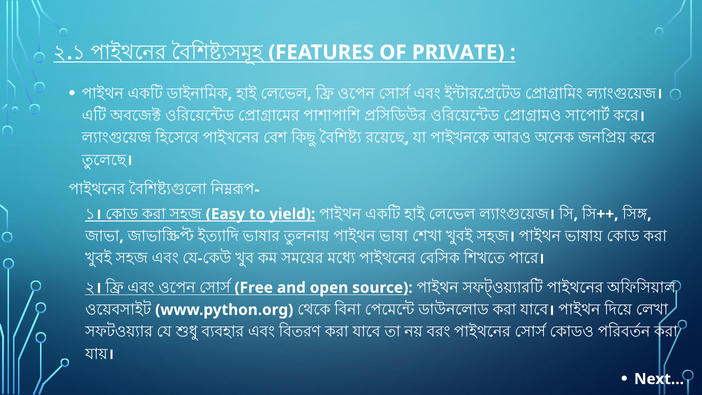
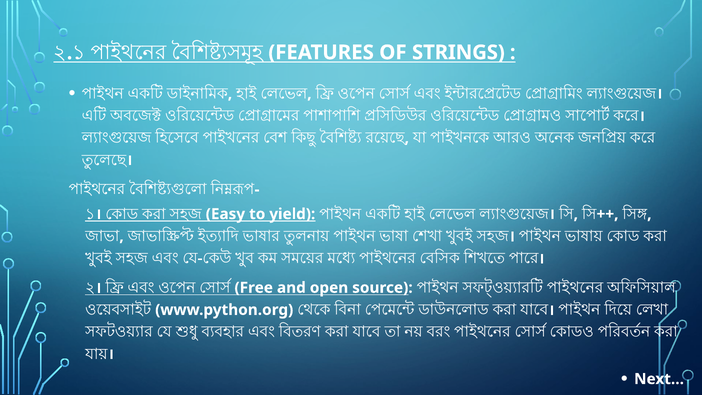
PRIVATE: PRIVATE -> STRINGS
